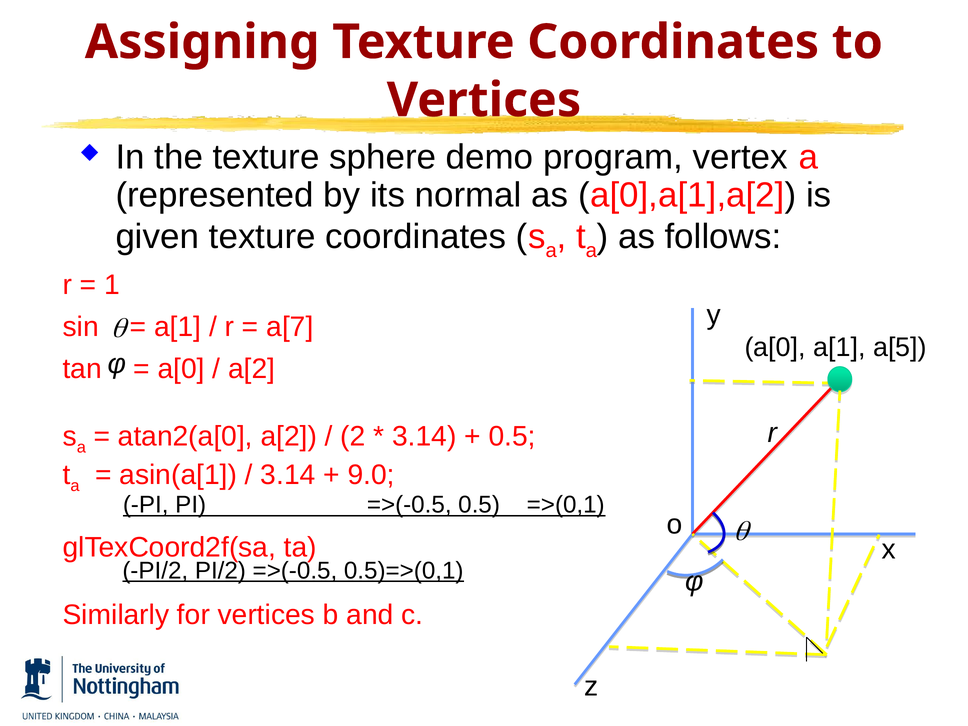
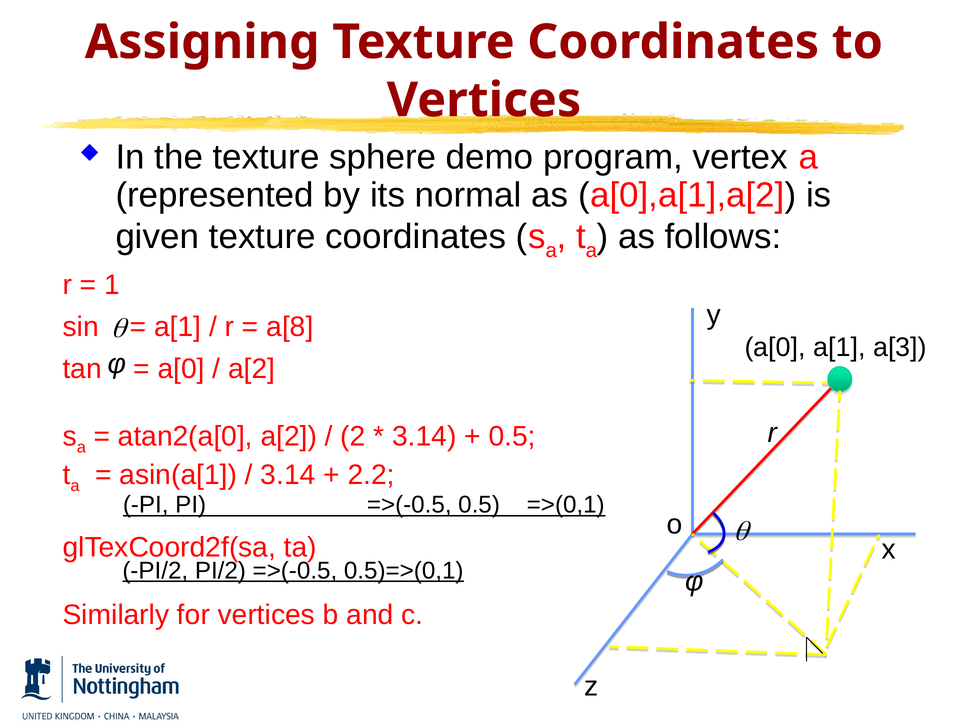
a[7: a[7 -> a[8
a[5: a[5 -> a[3
9.0: 9.0 -> 2.2
